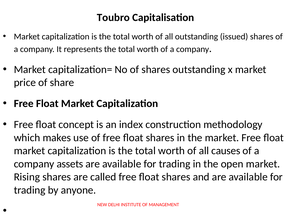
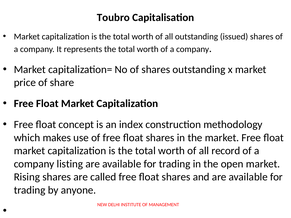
causes: causes -> record
assets: assets -> listing
